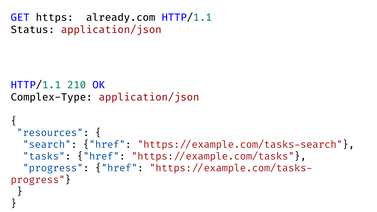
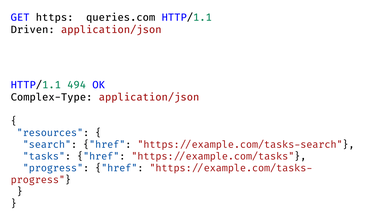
https://already.com: https://already.com -> https://queries.com
Status: Status -> Driven
210: 210 -> 494
